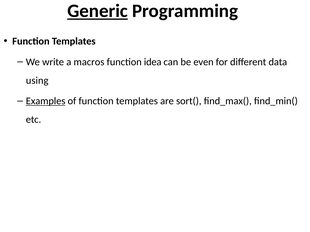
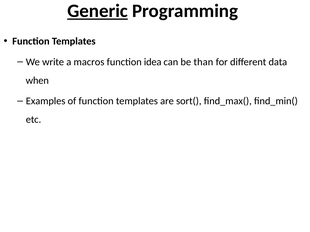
even: even -> than
using: using -> when
Examples underline: present -> none
